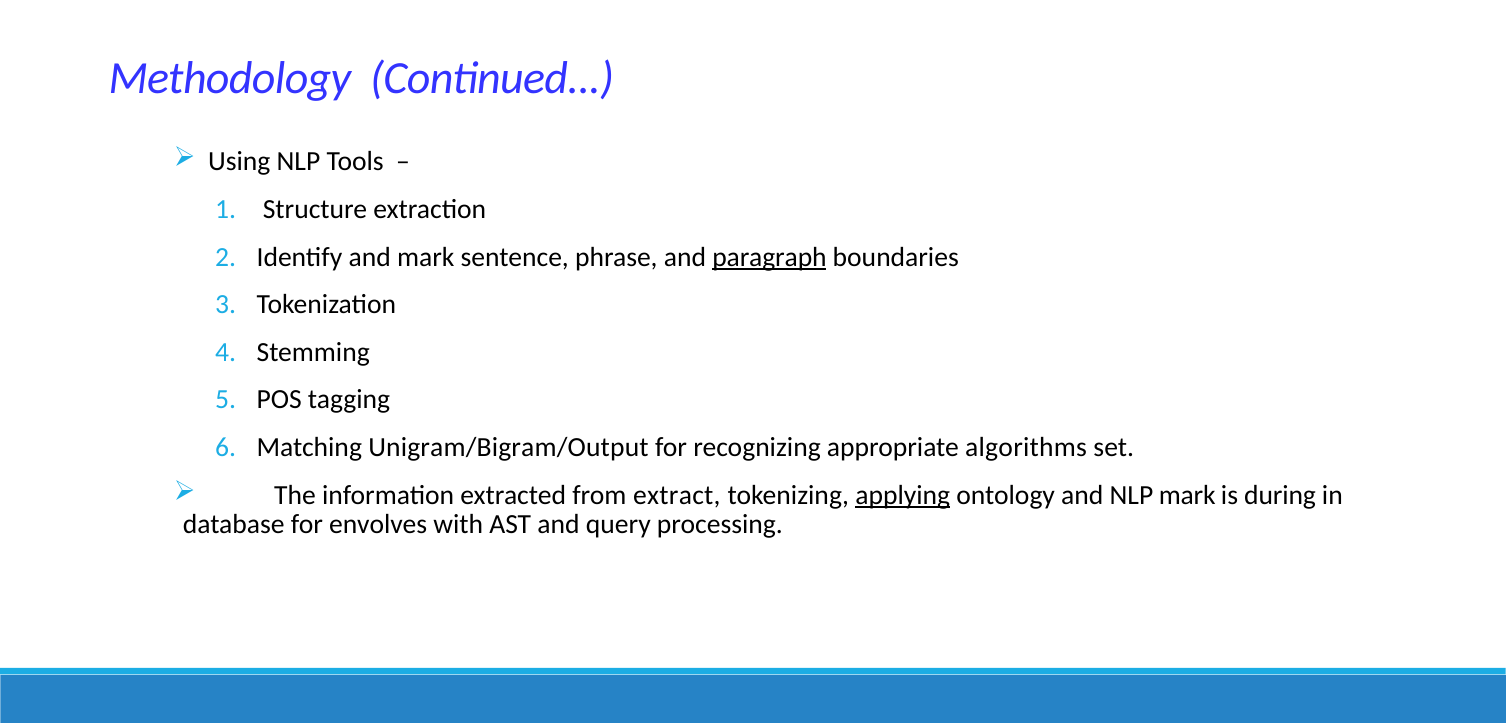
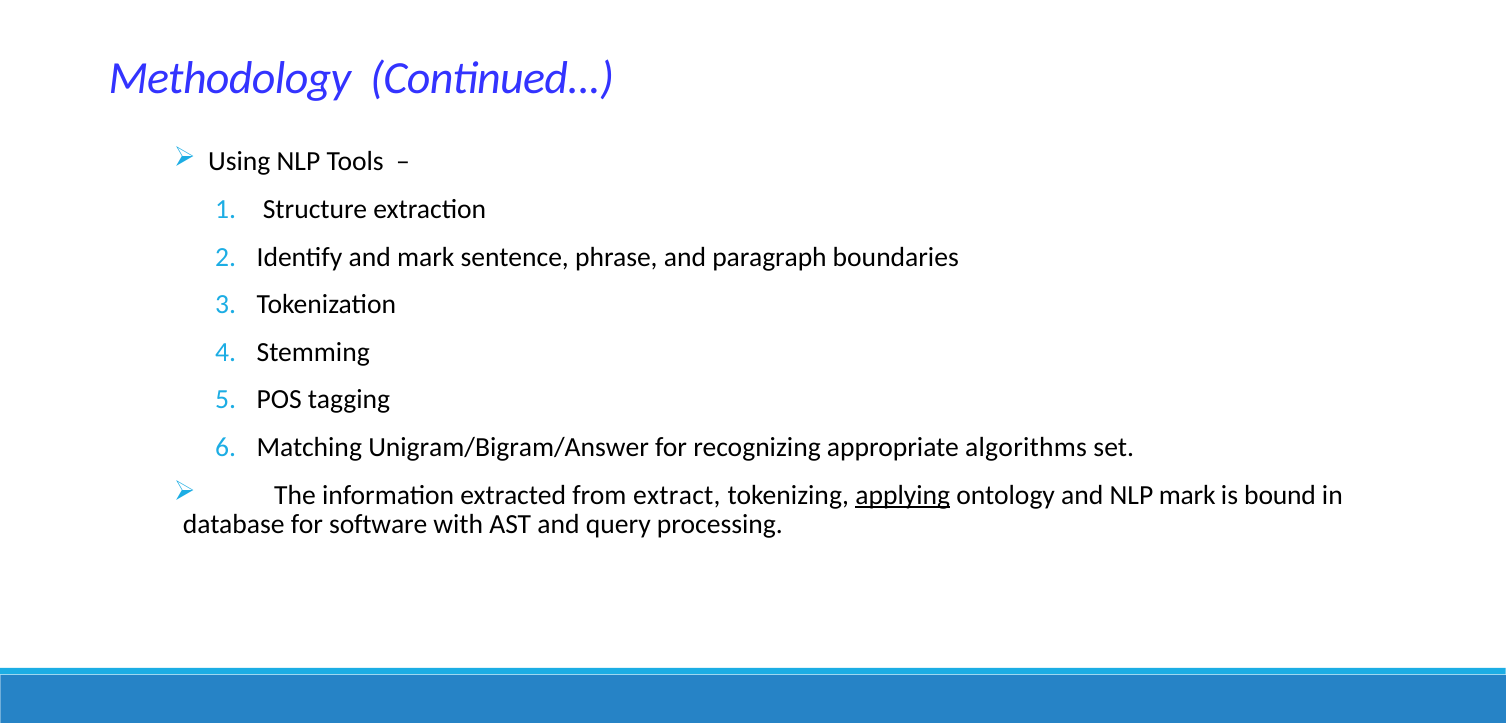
paragraph underline: present -> none
Unigram/Bigram/Output: Unigram/Bigram/Output -> Unigram/Bigram/Answer
during: during -> bound
envolves: envolves -> software
